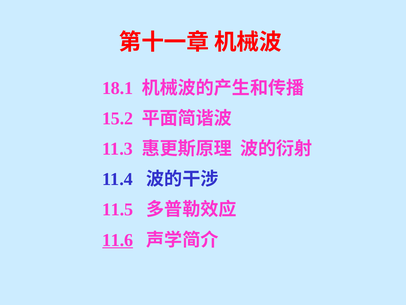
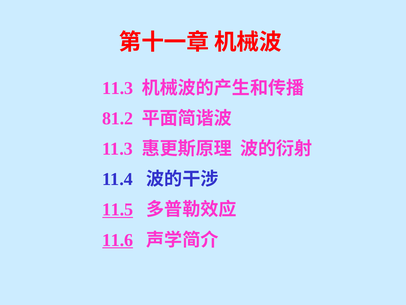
18.1 at (118, 88): 18.1 -> 11.3
15.2: 15.2 -> 81.2
11.5 underline: none -> present
